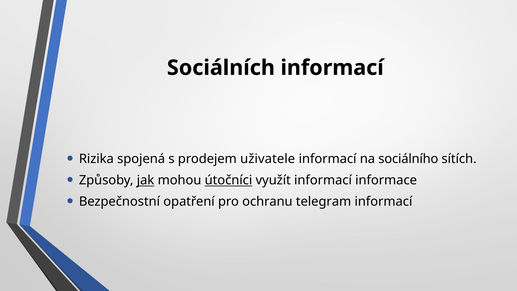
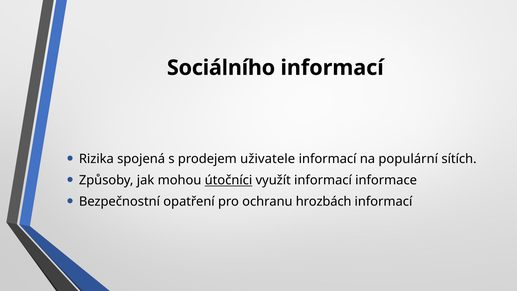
Sociálních: Sociálních -> Sociálního
sociálního: sociálního -> populární
jak underline: present -> none
telegram: telegram -> hrozbách
